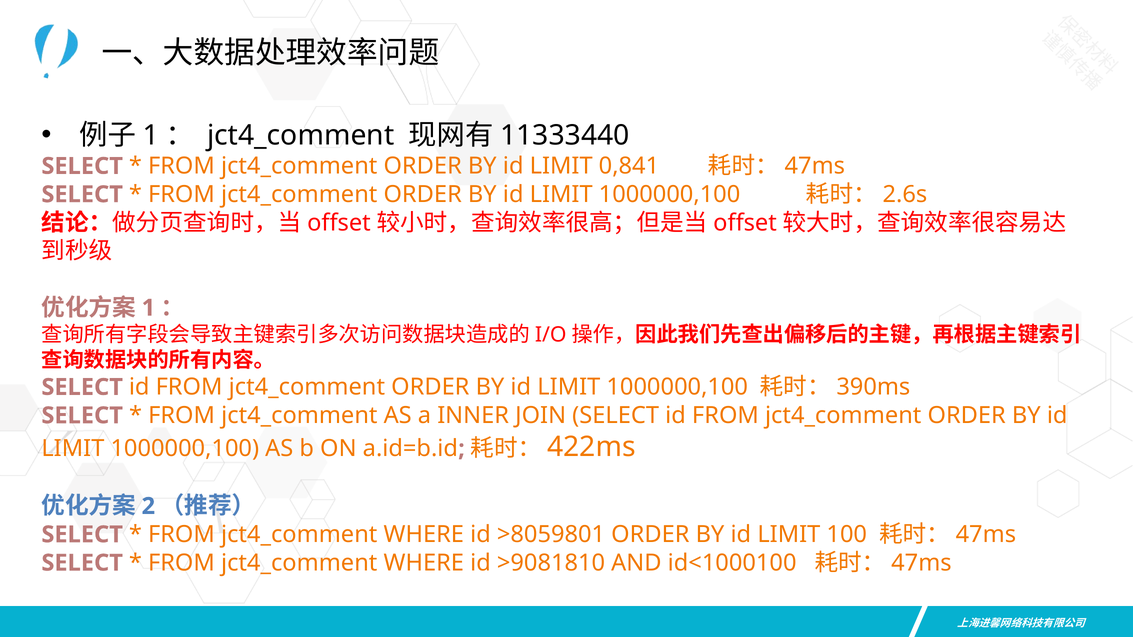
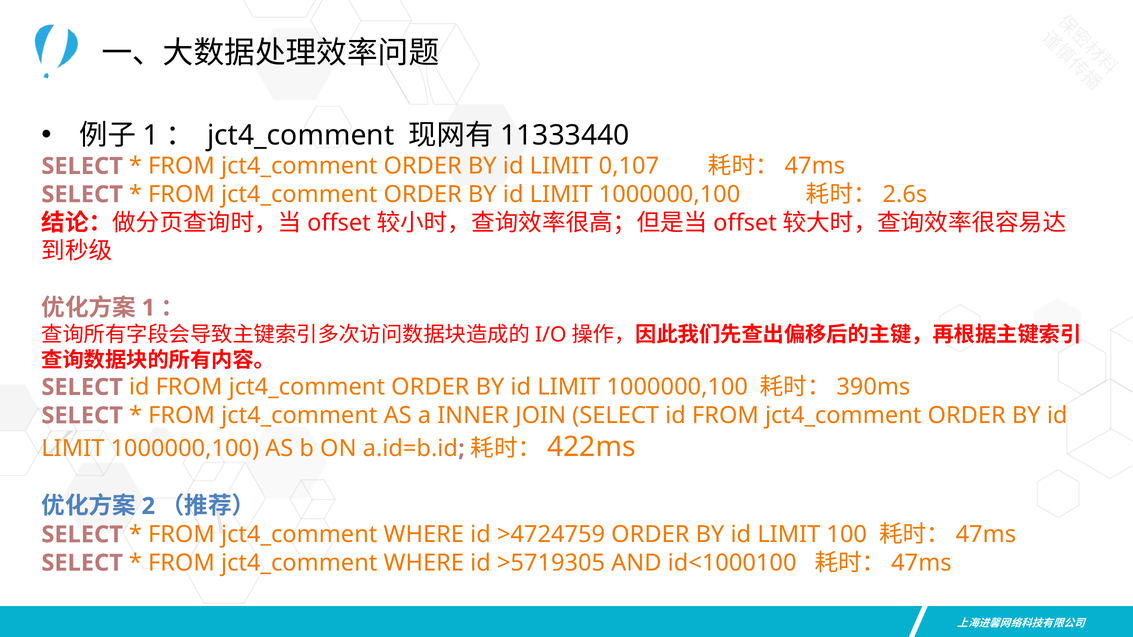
0,841: 0,841 -> 0,107
>8059801: >8059801 -> >4724759
>9081810: >9081810 -> >5719305
